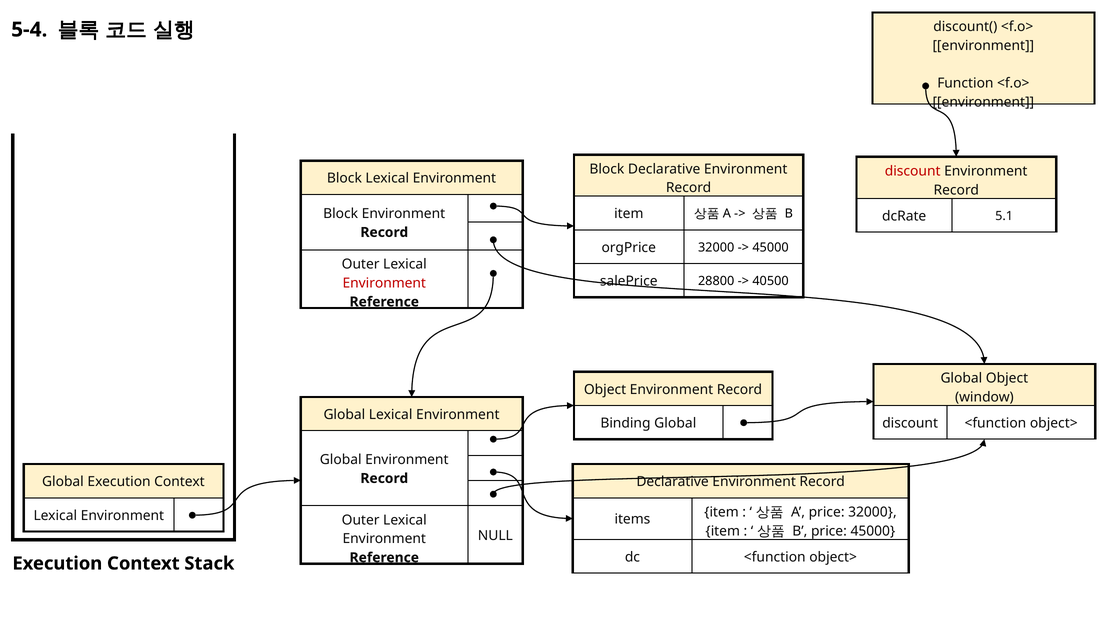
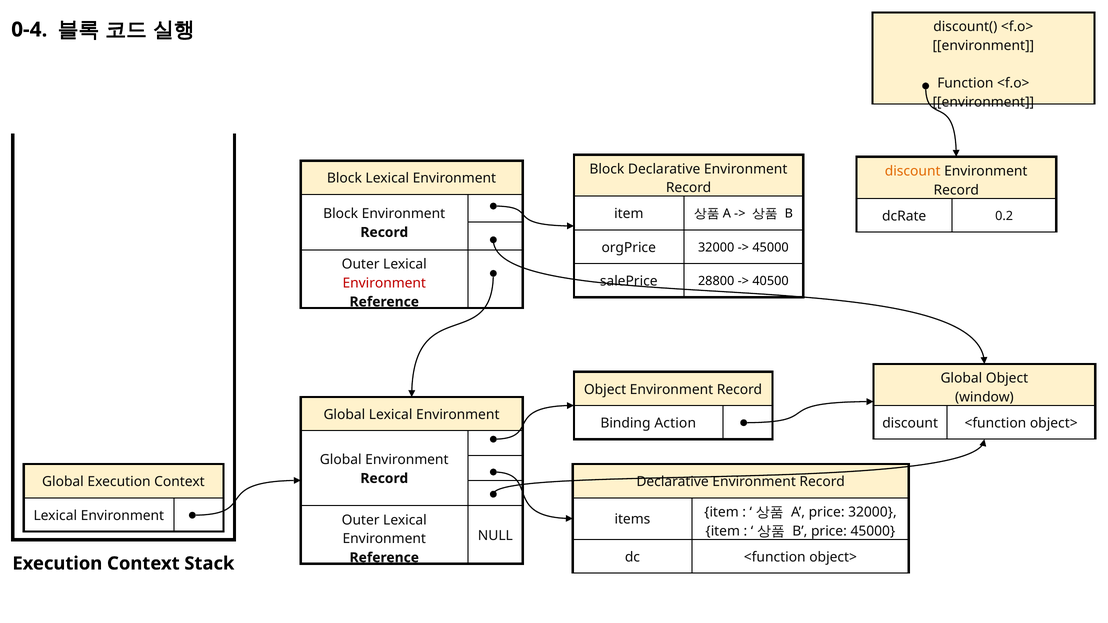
5-4: 5-4 -> 0-4
discount at (913, 171) colour: red -> orange
5.1: 5.1 -> 0.2
Binding Global: Global -> Action
